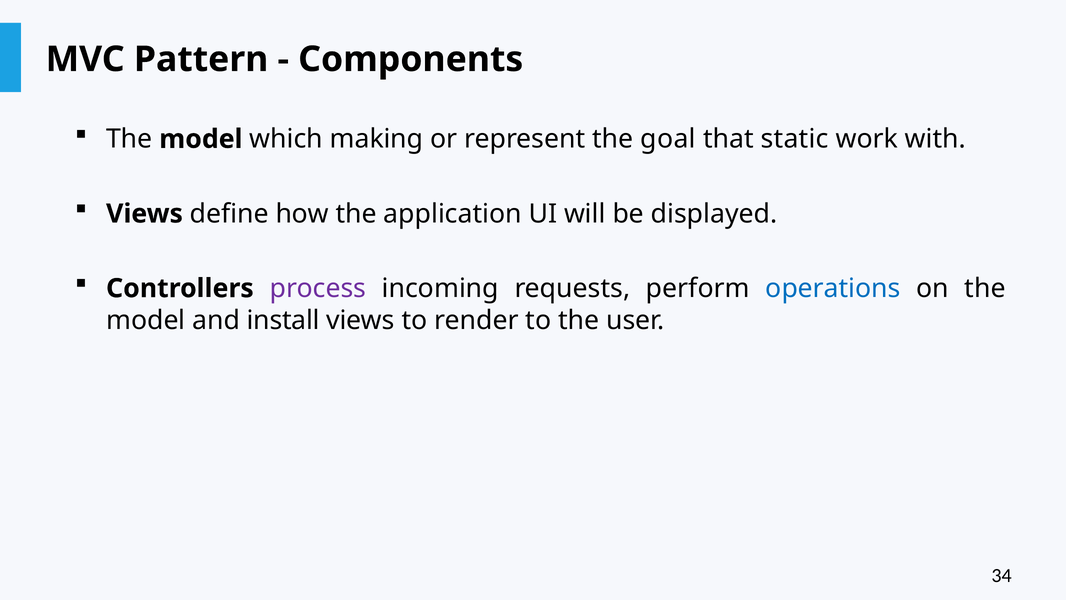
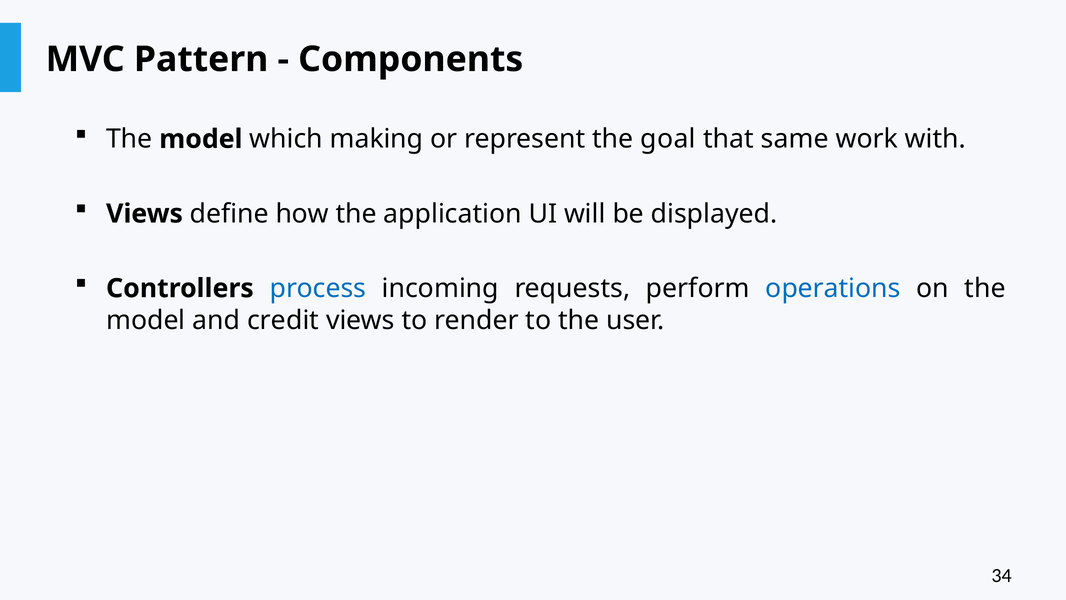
static: static -> same
process colour: purple -> blue
install: install -> credit
